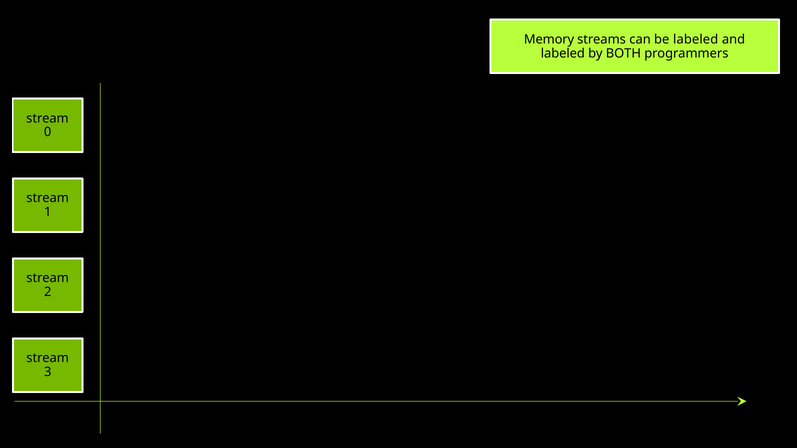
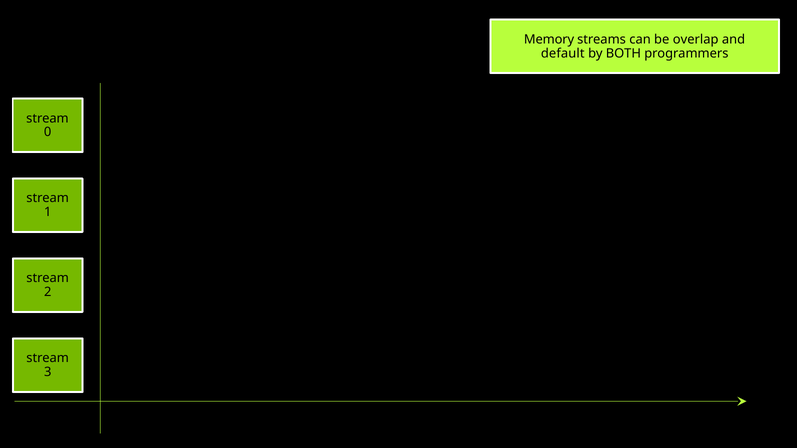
be labeled: labeled -> overlap
labeled at (563, 53): labeled -> default
